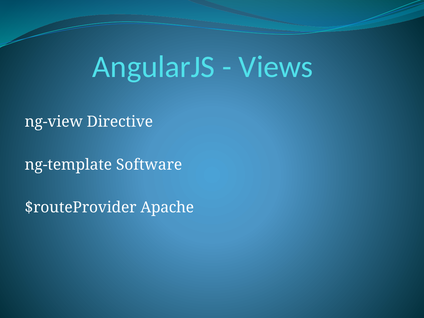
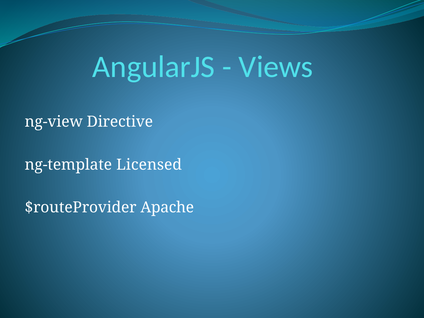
Software: Software -> Licensed
